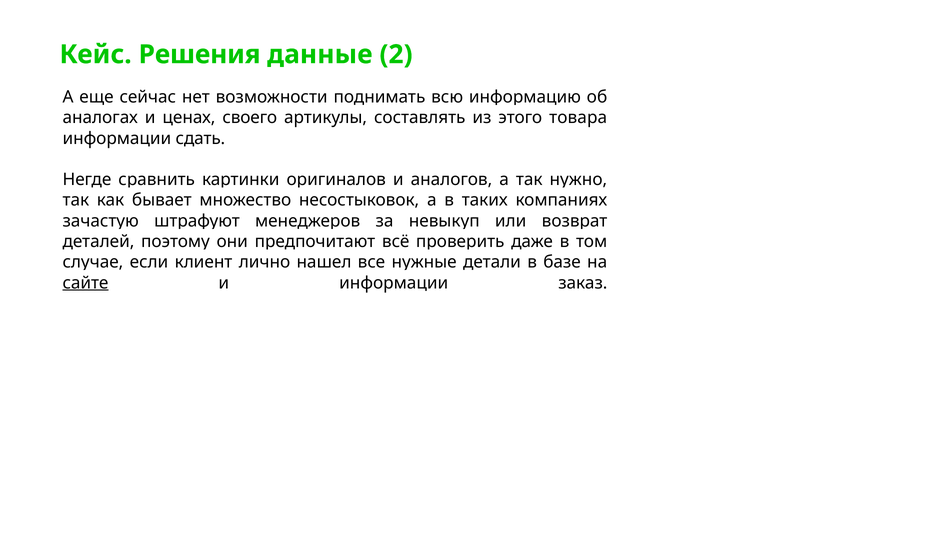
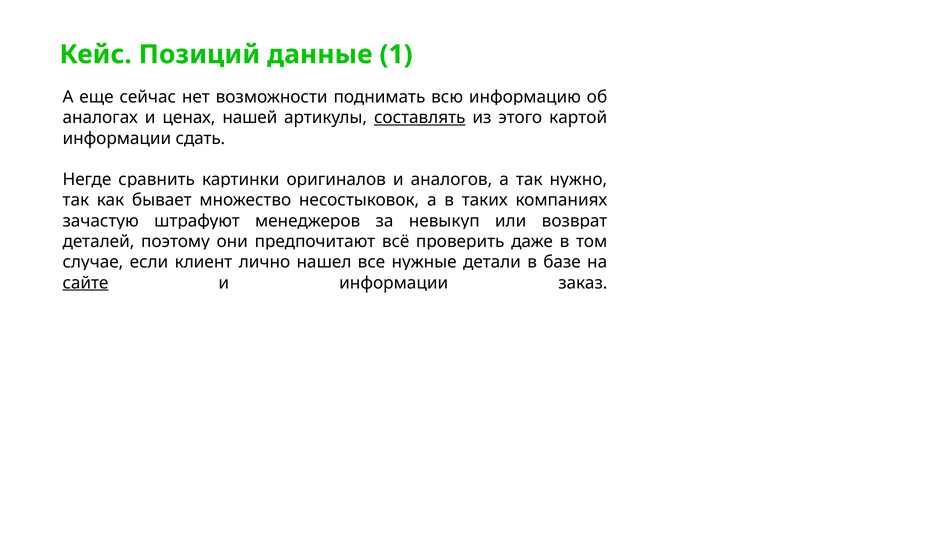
Решения: Решения -> Позиций
2: 2 -> 1
своего: своего -> нашей
составлять underline: none -> present
товара: товара -> картой
